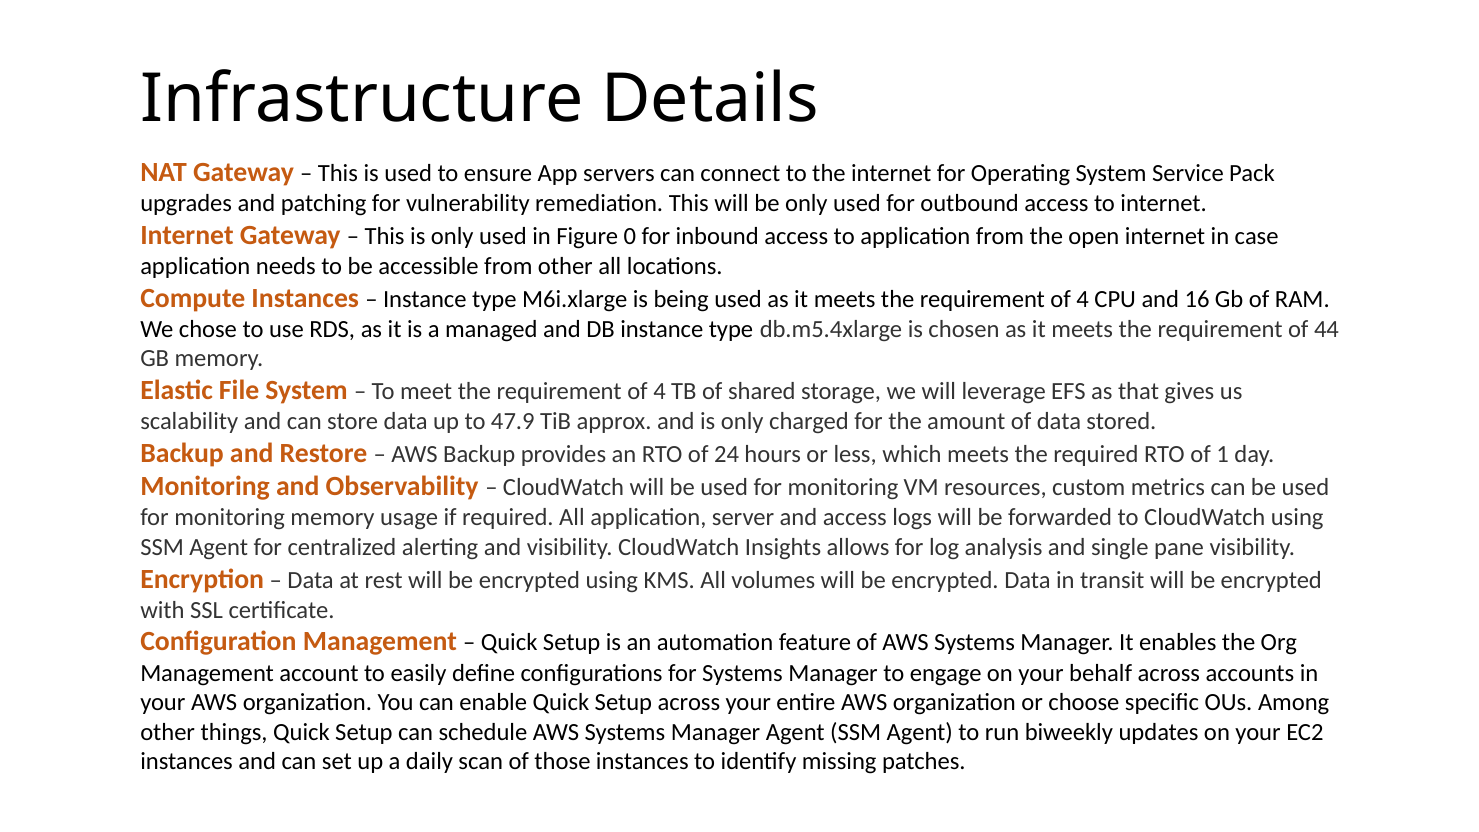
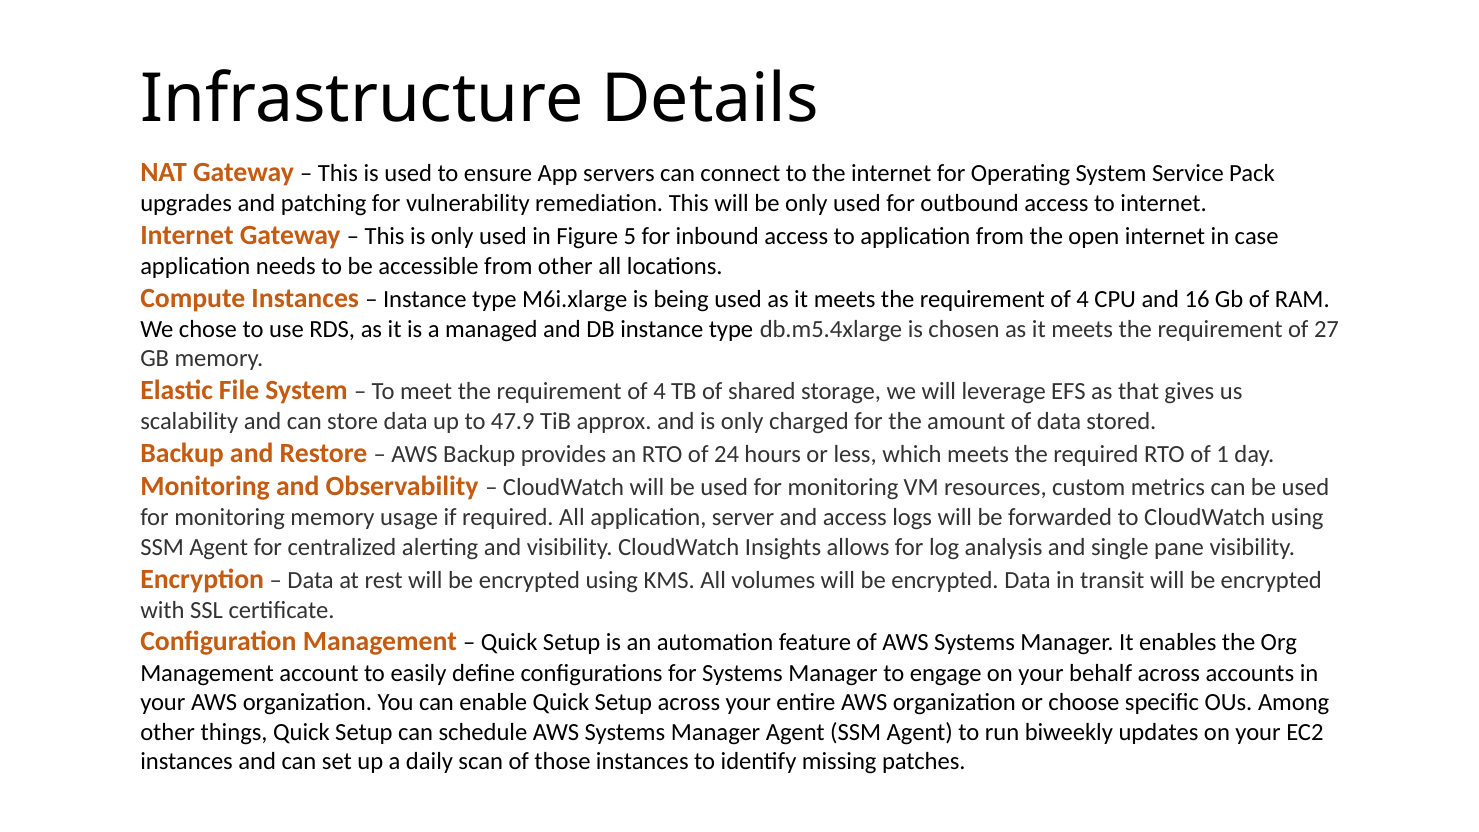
0: 0 -> 5
44: 44 -> 27
